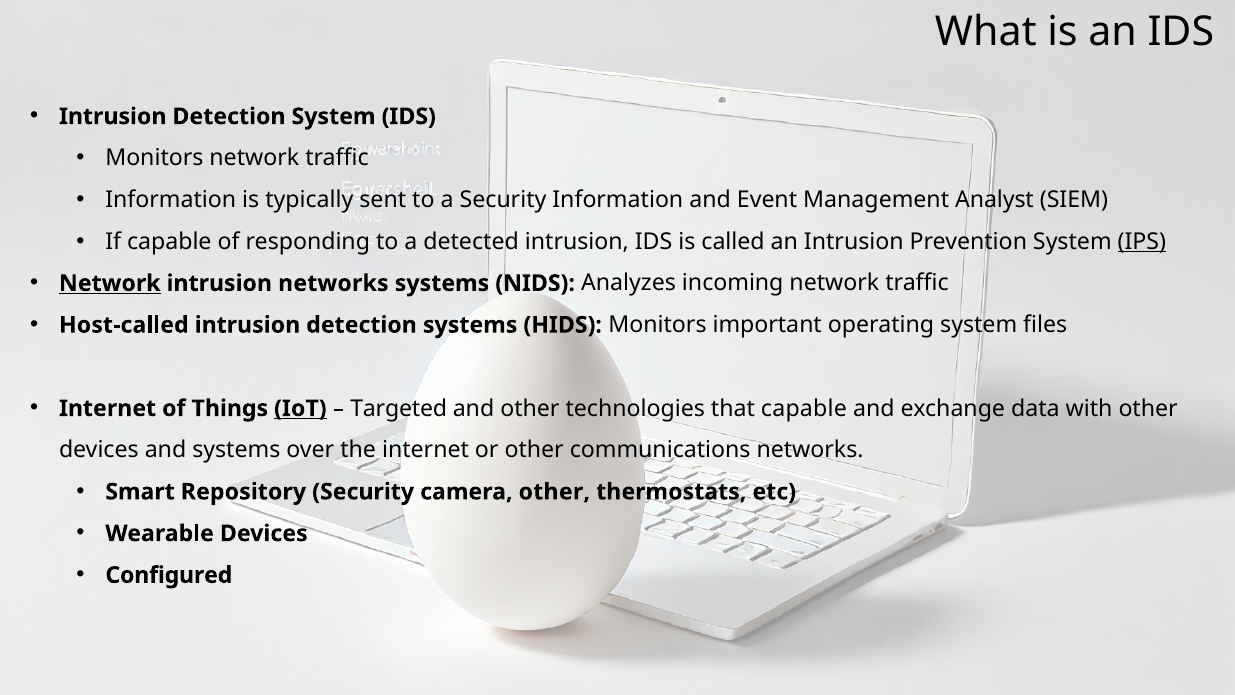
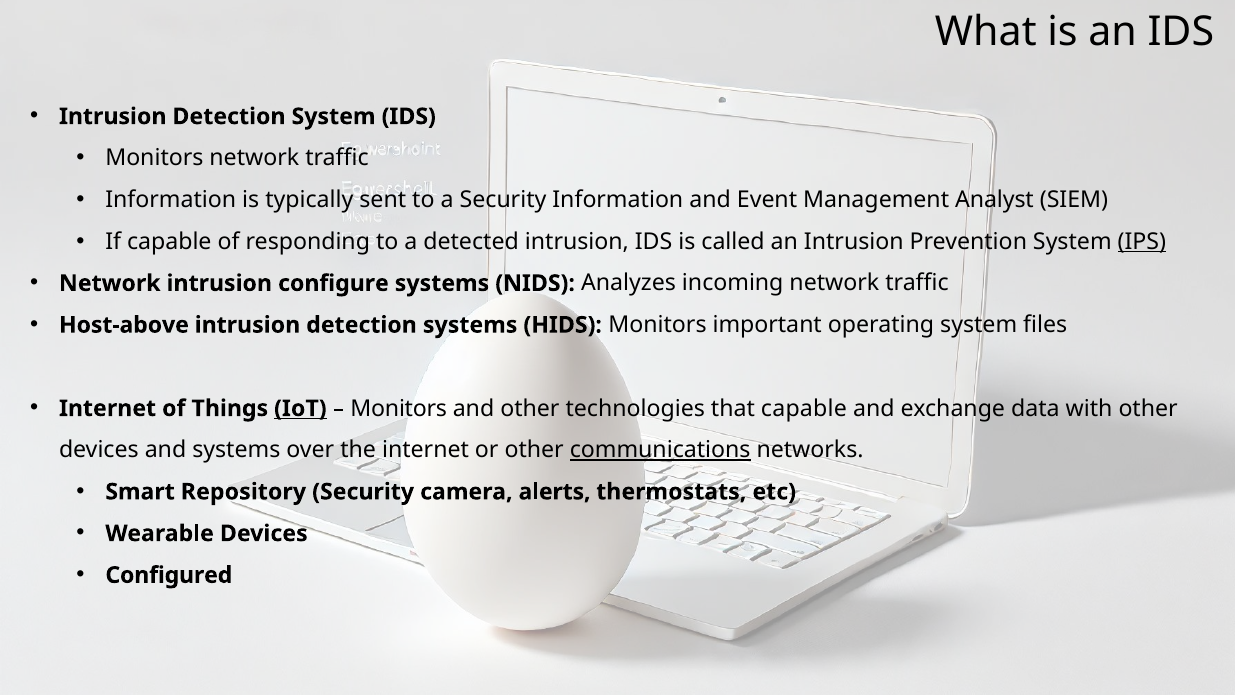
Network at (110, 283) underline: present -> none
intrusion networks: networks -> configure
Host-called: Host-called -> Host-above
Targeted at (399, 408): Targeted -> Monitors
communications underline: none -> present
camera other: other -> alerts
